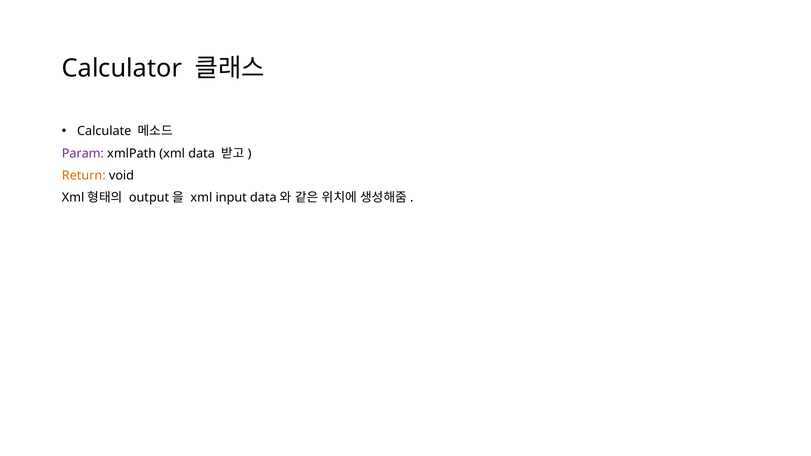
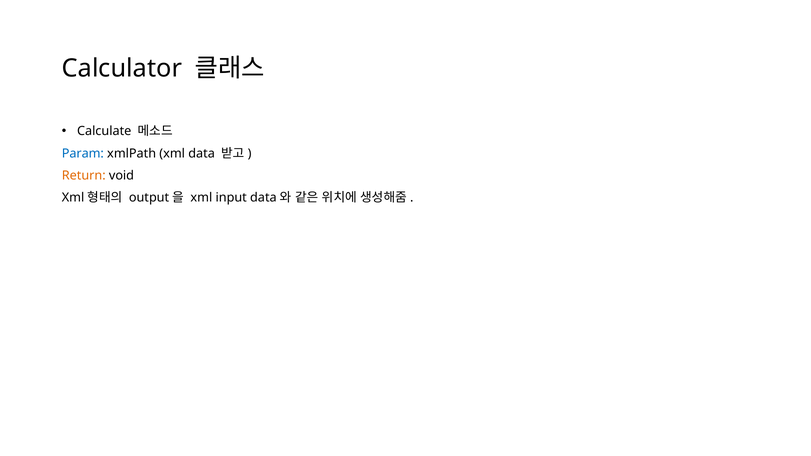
Param colour: purple -> blue
